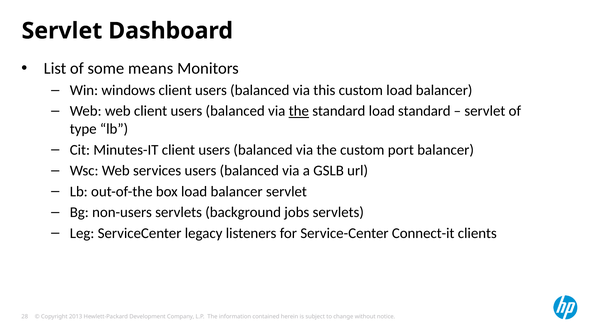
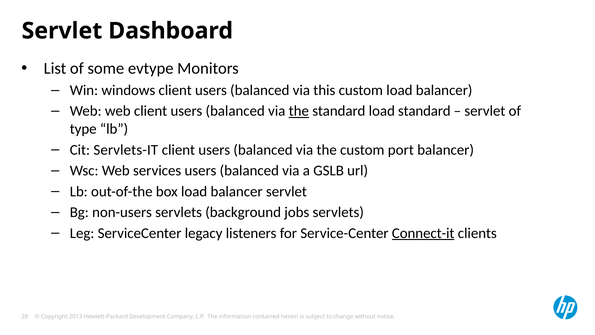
means: means -> evtype
Minutes-IT: Minutes-IT -> Servlets-IT
Connect-it underline: none -> present
